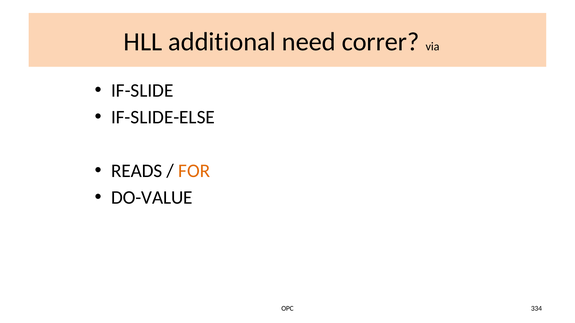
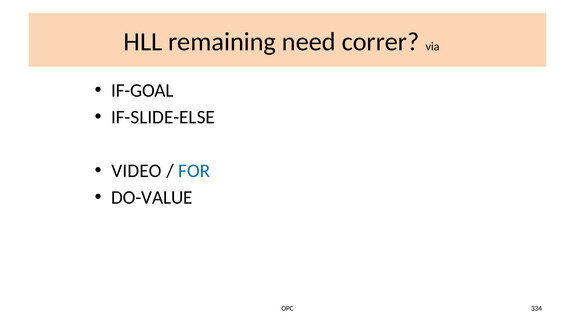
additional: additional -> remaining
IF-SLIDE: IF-SLIDE -> IF-GOAL
READS: READS -> VIDEO
FOR colour: orange -> blue
